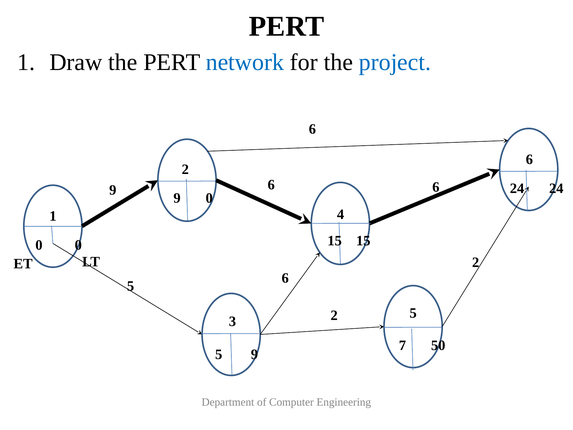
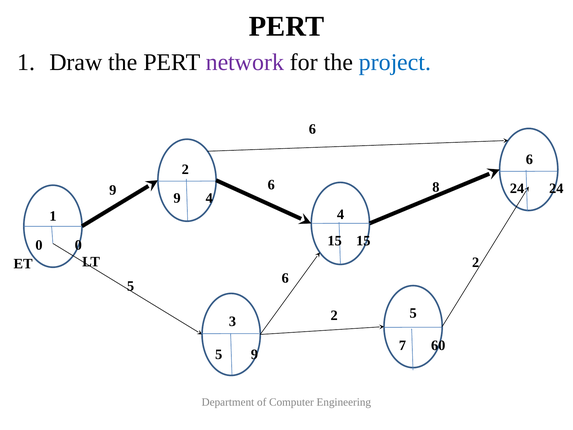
network colour: blue -> purple
6 at (436, 187): 6 -> 8
9 0: 0 -> 4
50: 50 -> 60
